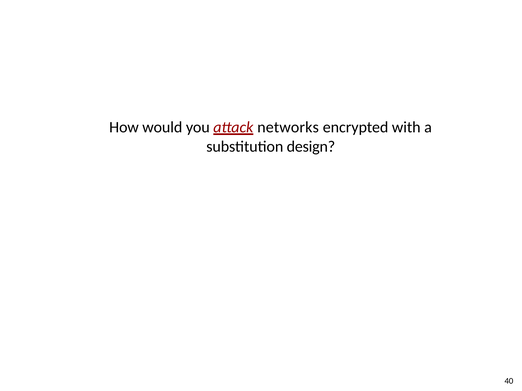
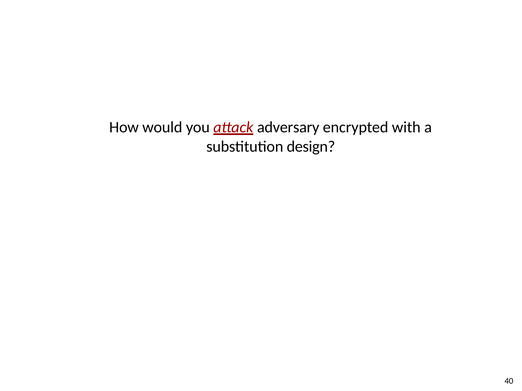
networks: networks -> adversary
